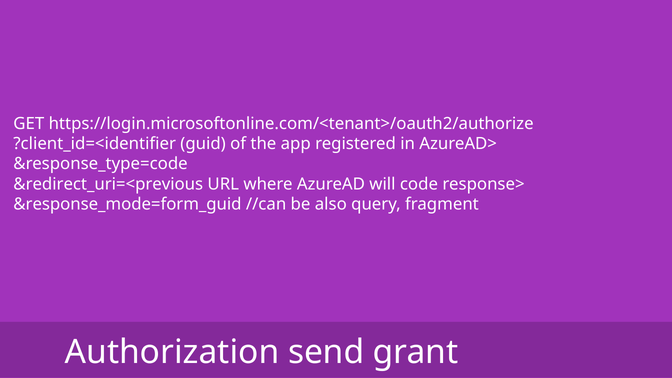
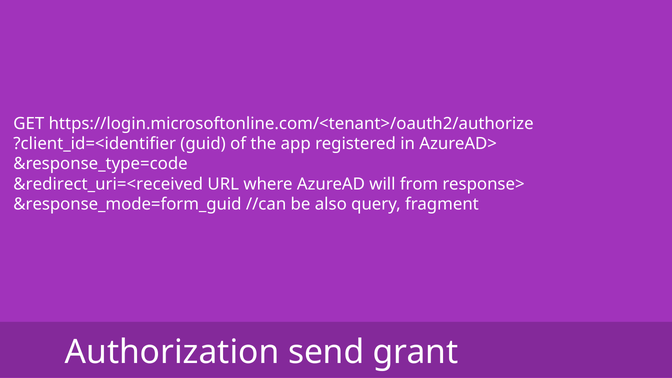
&redirect_uri=<previous: &redirect_uri=<previous -> &redirect_uri=<received
code: code -> from
